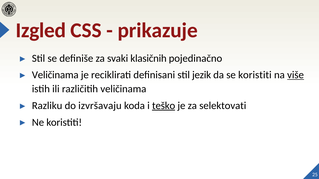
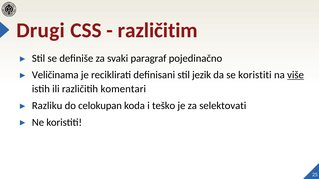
Izgled: Izgled -> Drugi
prikazuje: prikazuje -> različitim
klasičnih: klasičnih -> paragraf
različitih veličinama: veličinama -> komentari
izvršavaju: izvršavaju -> celokupan
teško underline: present -> none
